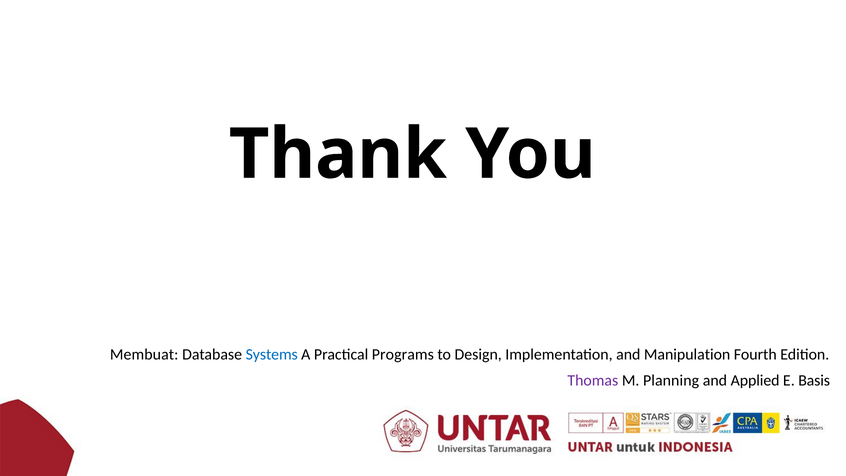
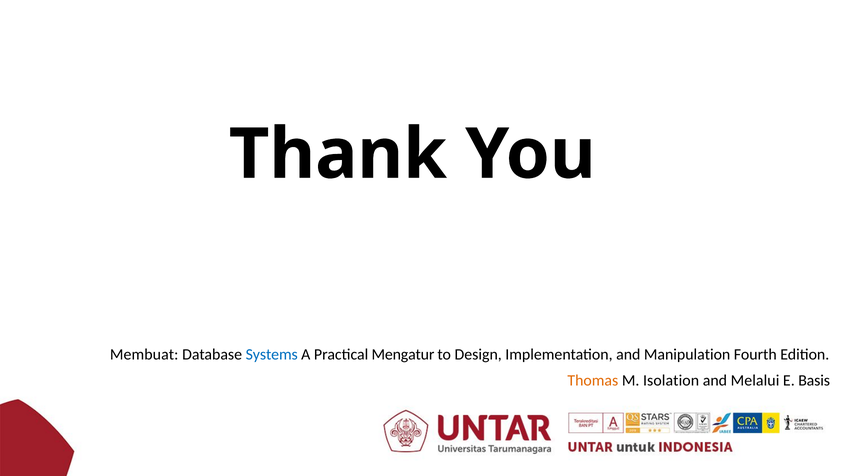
Programs: Programs -> Mengatur
Thomas colour: purple -> orange
Planning: Planning -> Isolation
Applied: Applied -> Melalui
